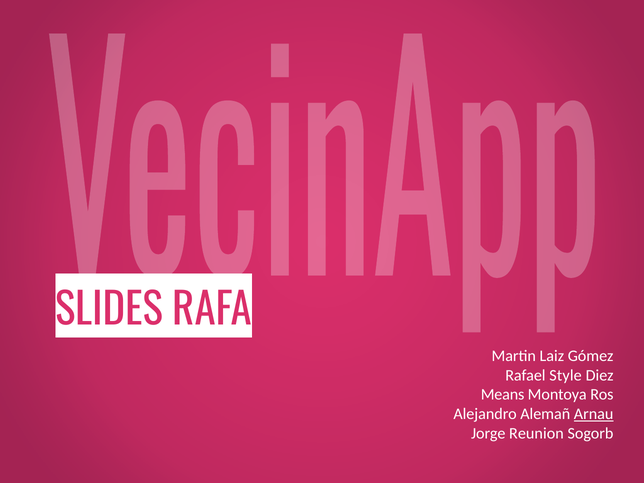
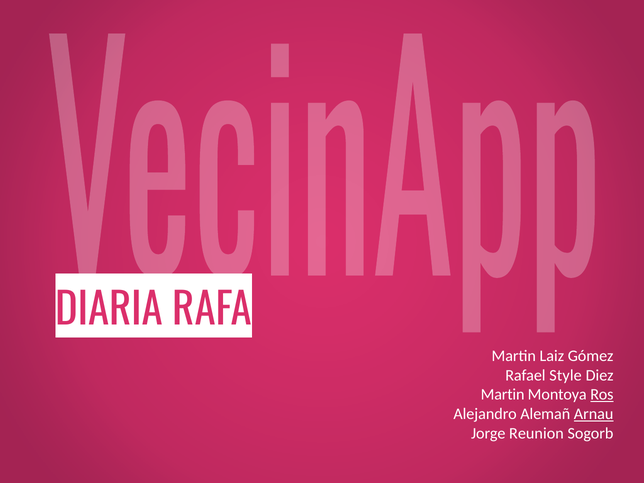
SLIDES: SLIDES -> DIARIA
Means at (503, 395): Means -> Martin
Ros underline: none -> present
